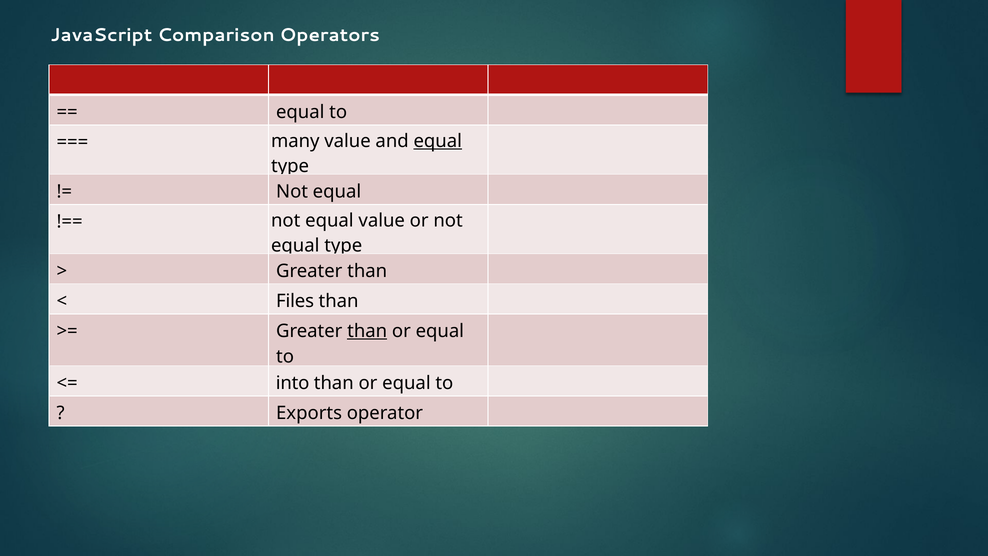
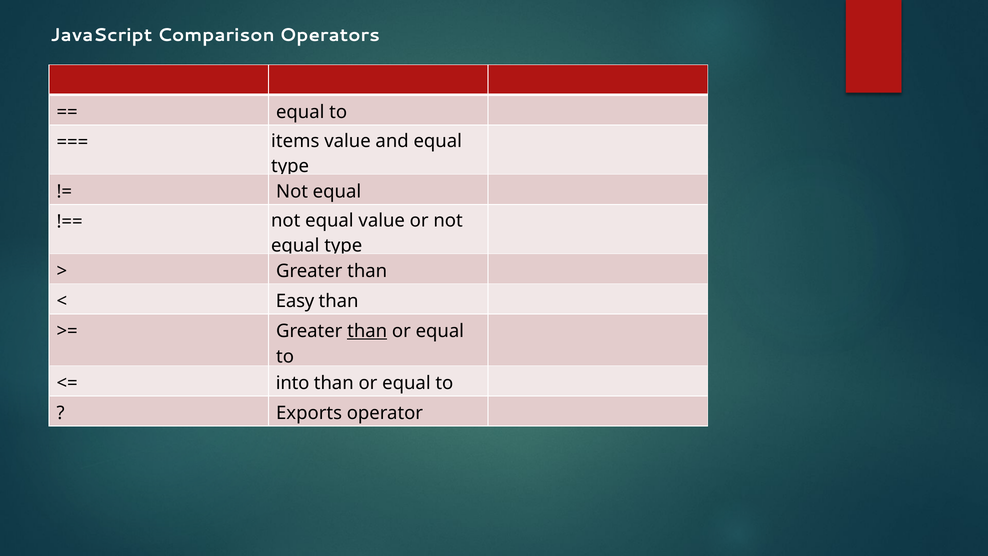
many: many -> items
equal at (438, 141) underline: present -> none
Files: Files -> Easy
